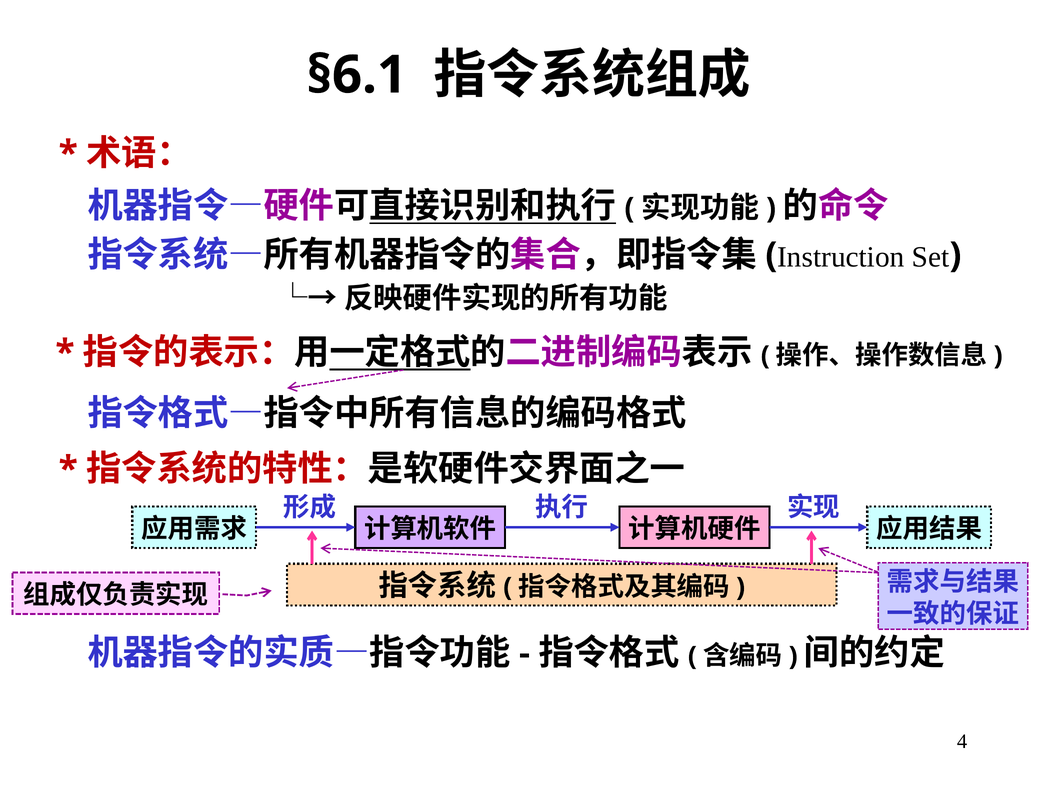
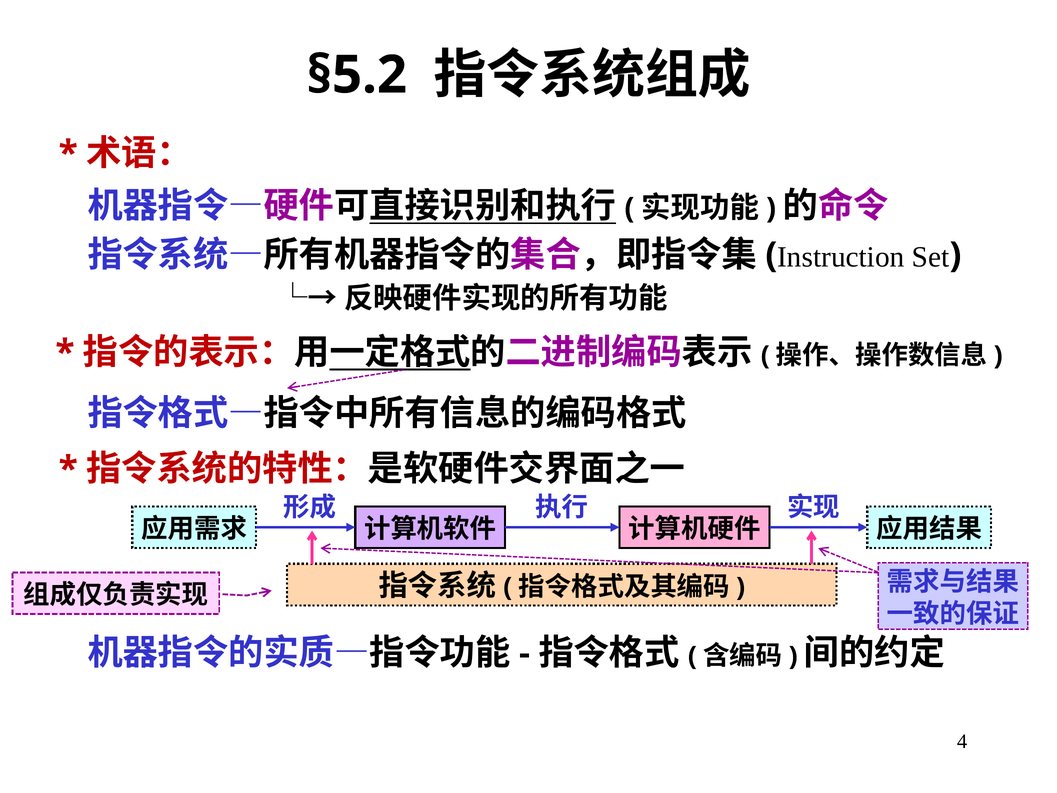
§6.1: §6.1 -> §5.2
